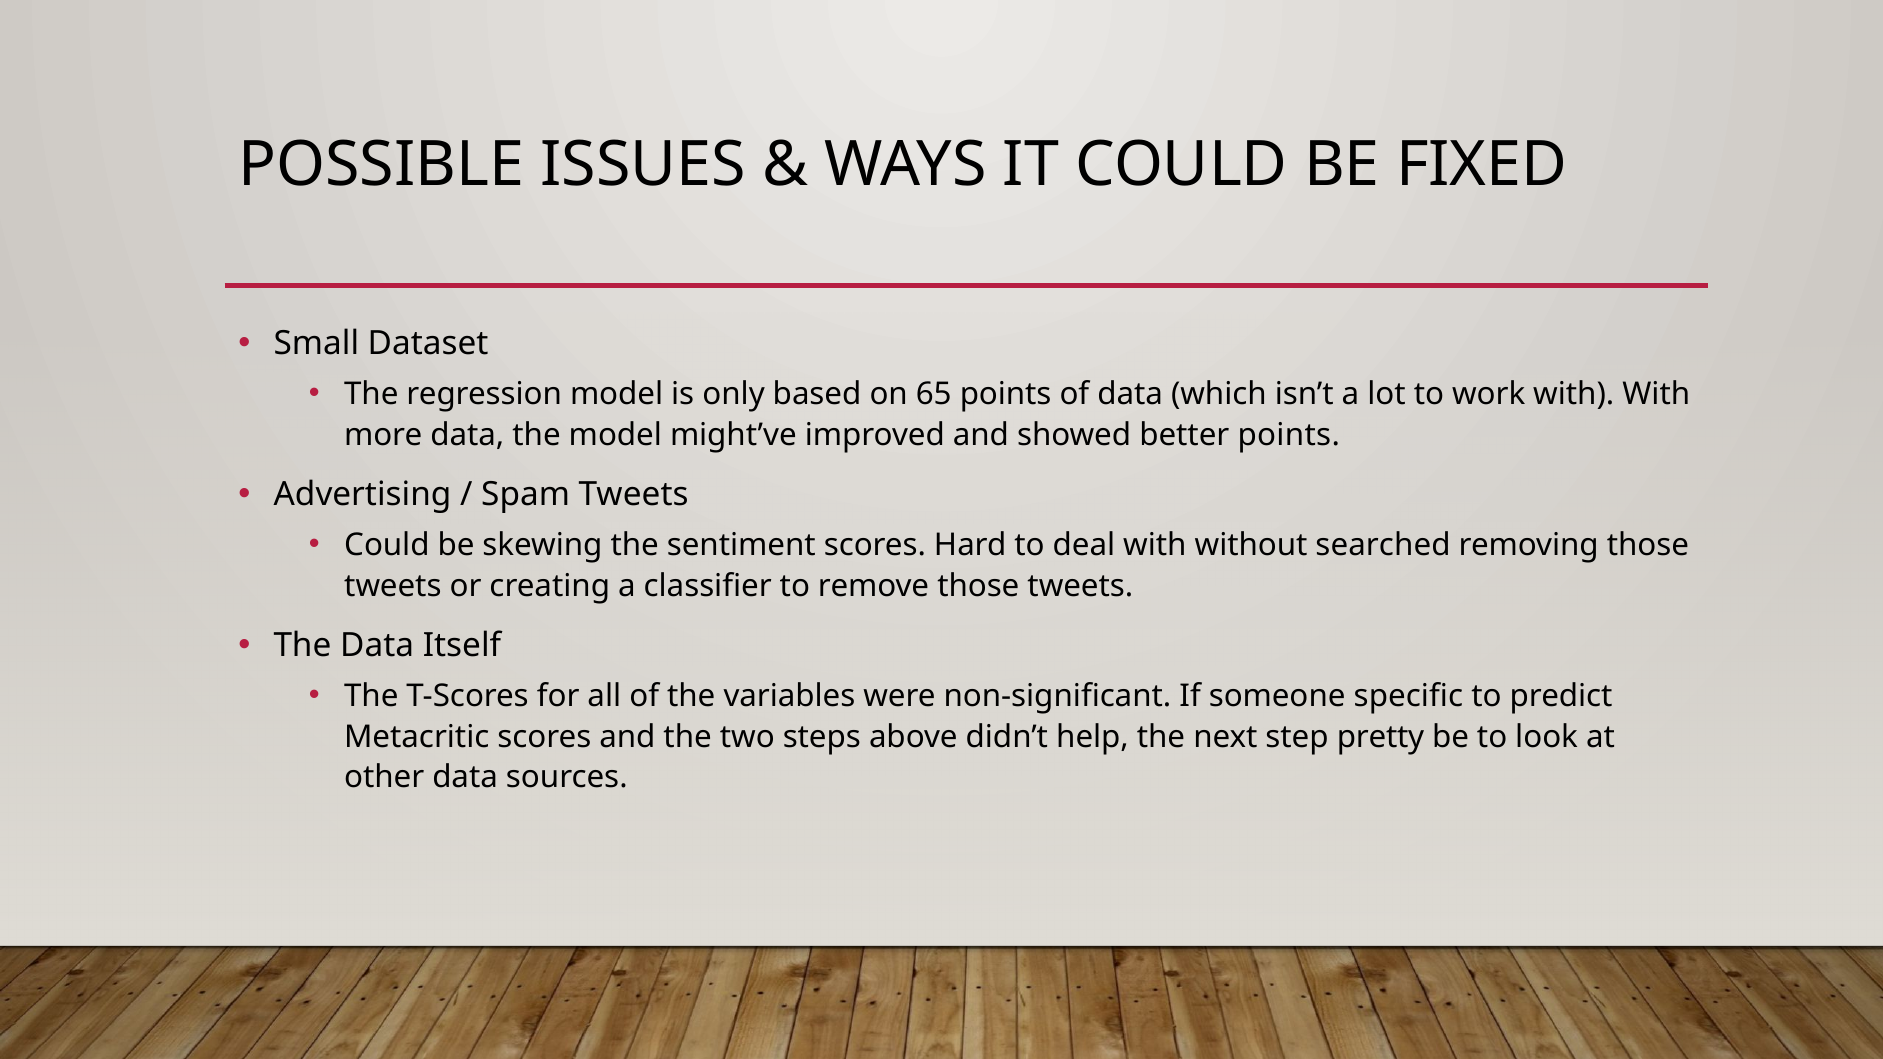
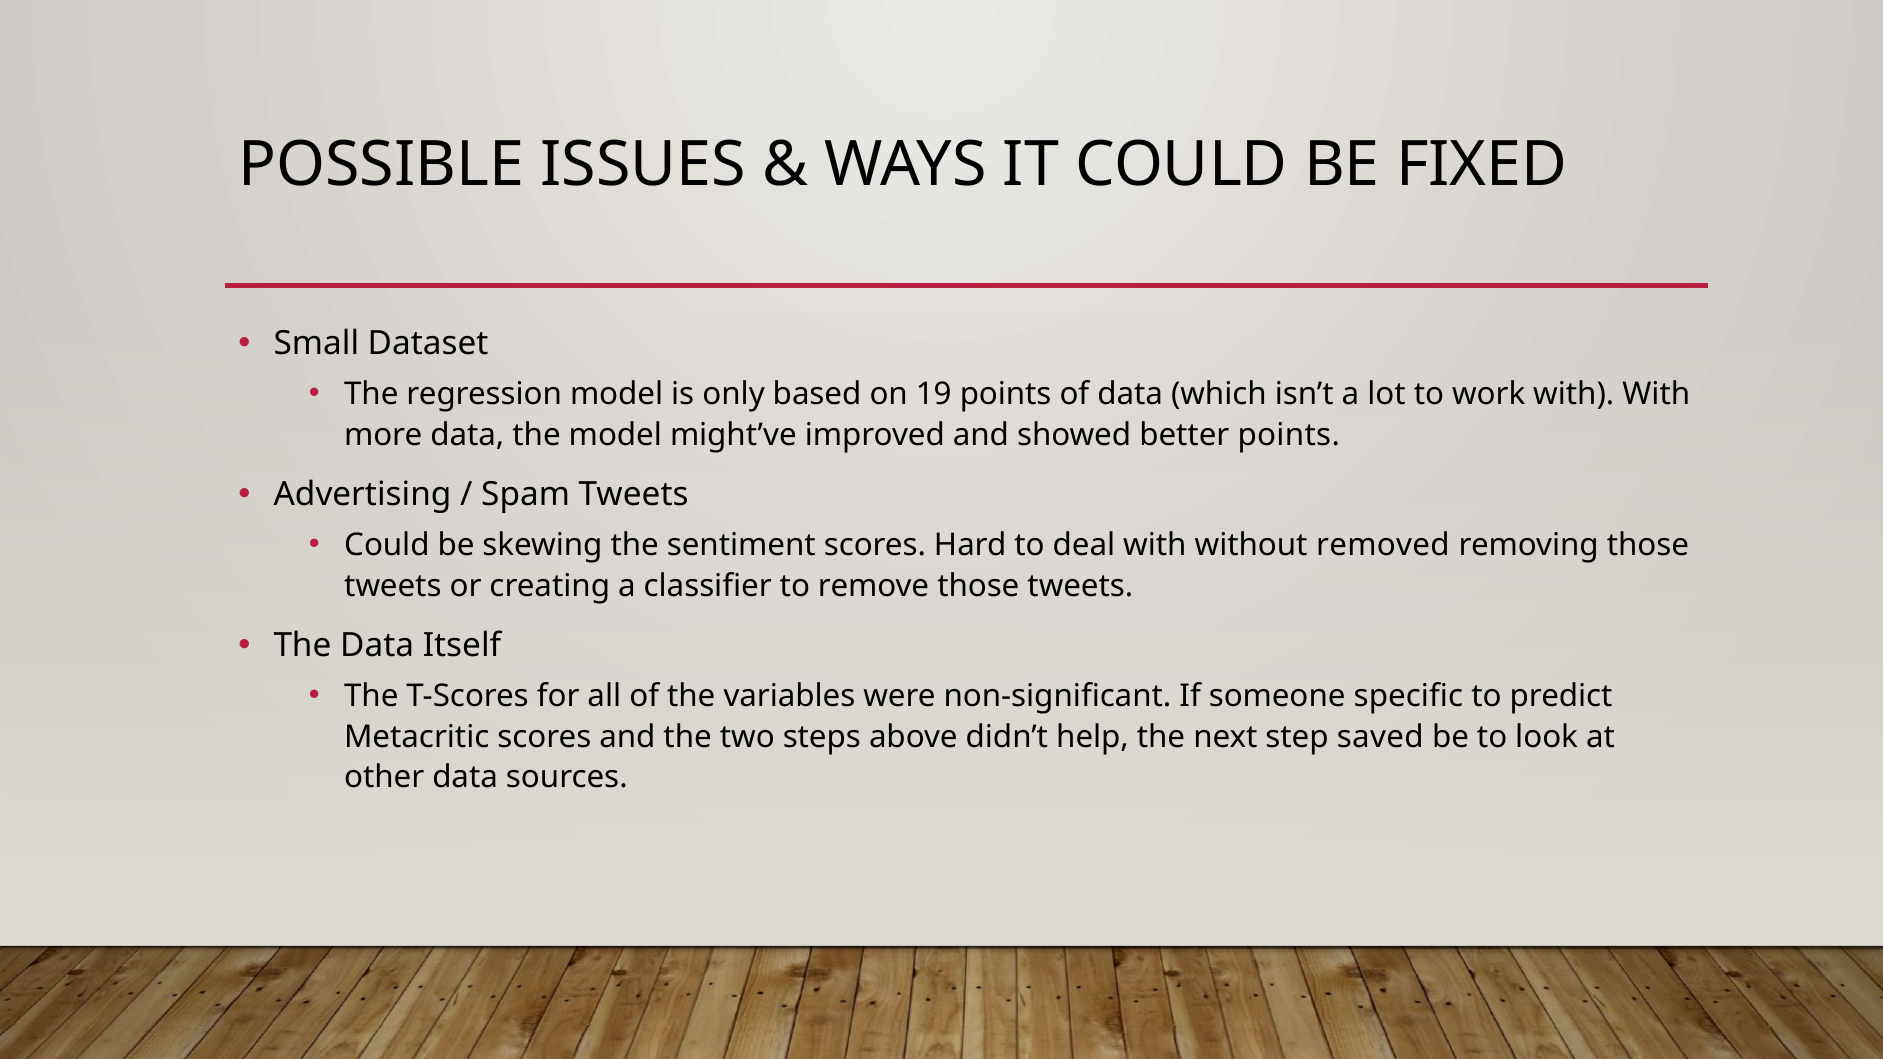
65: 65 -> 19
searched: searched -> removed
pretty: pretty -> saved
